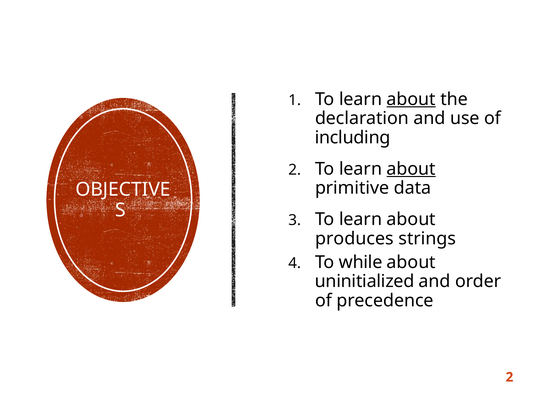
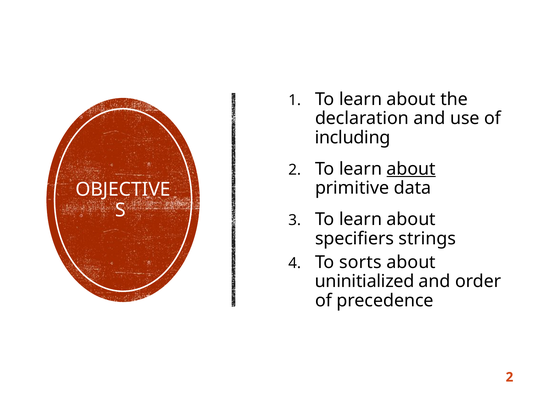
about at (411, 99) underline: present -> none
produces: produces -> specifiers
while: while -> sorts
